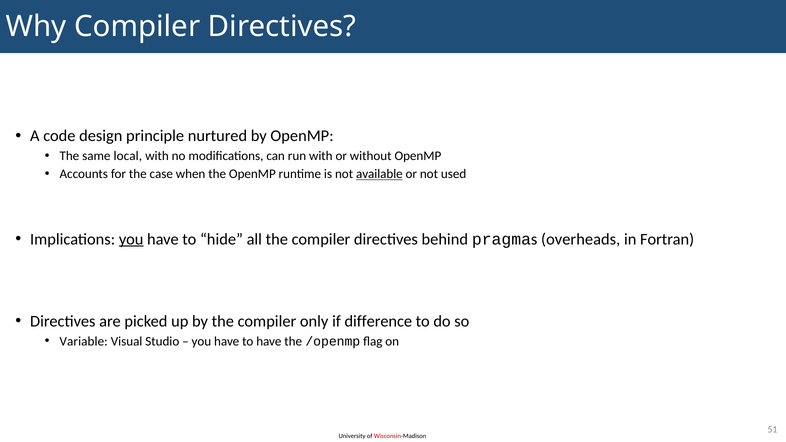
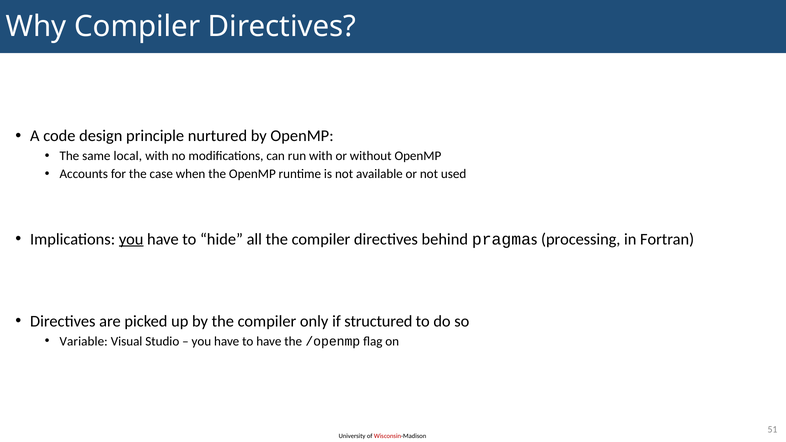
available underline: present -> none
overheads: overheads -> processing
difference: difference -> structured
